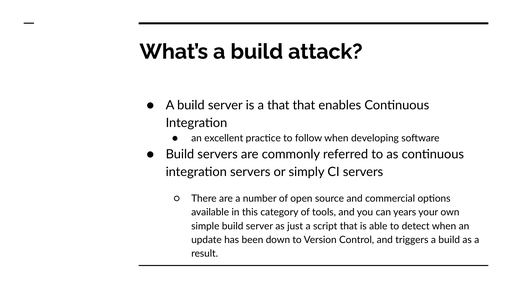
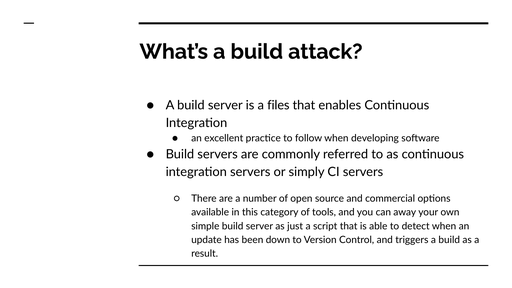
a that: that -> files
years: years -> away
